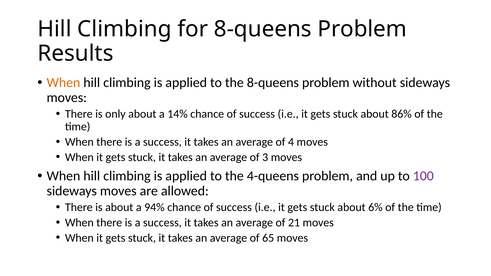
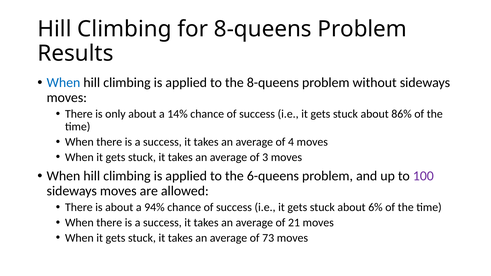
When at (63, 83) colour: orange -> blue
4-queens: 4-queens -> 6-queens
65: 65 -> 73
